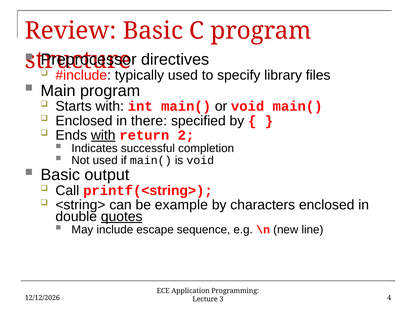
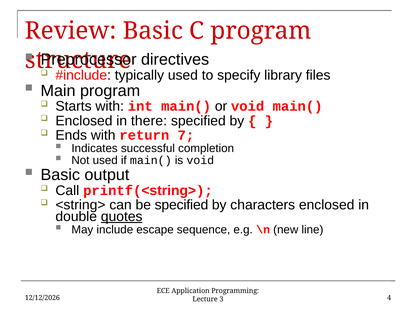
with at (103, 135) underline: present -> none
2: 2 -> 7
be example: example -> specified
